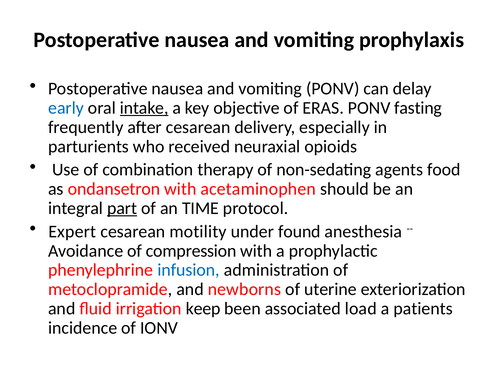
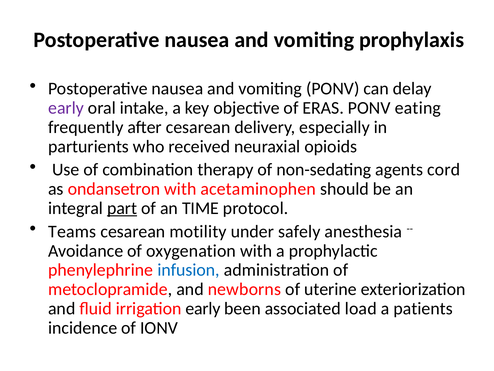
early at (66, 108) colour: blue -> purple
intake underline: present -> none
fasting: fasting -> eating
food: food -> cord
Expert: Expert -> Teams
found: found -> safely
compression: compression -> oxygenation
irrigation keep: keep -> early
